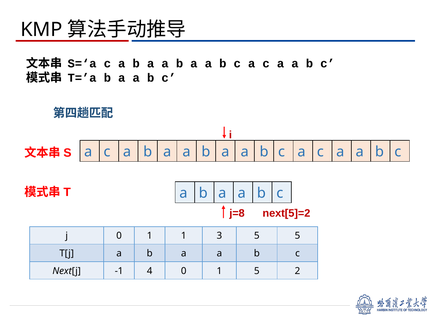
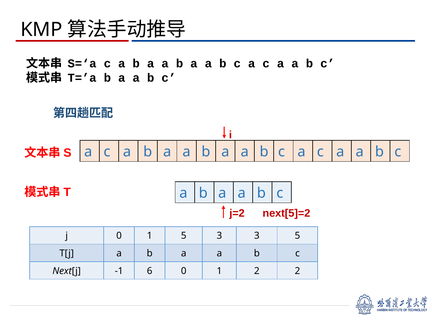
j=8: j=8 -> j=2
1 1: 1 -> 5
3 5: 5 -> 3
4: 4 -> 6
1 5: 5 -> 2
